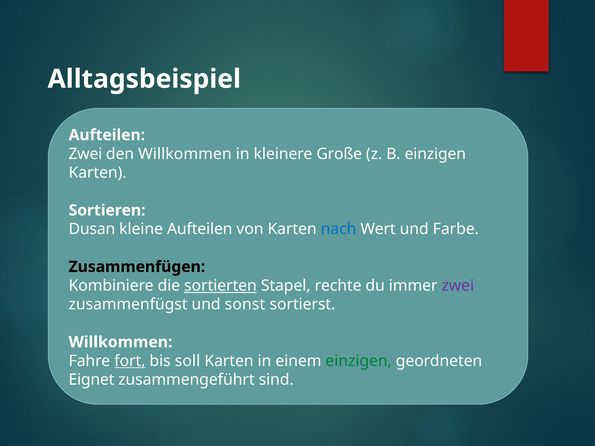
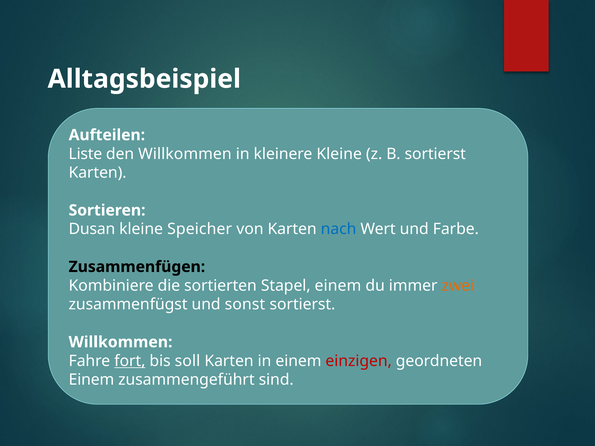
Zwei at (85, 154): Zwei -> Liste
kleinere Große: Große -> Kleine
B einzigen: einzigen -> sortierst
kleine Aufteilen: Aufteilen -> Speicher
sortierten underline: present -> none
Stapel rechte: rechte -> einem
zwei at (458, 286) colour: purple -> orange
einzigen at (359, 361) colour: green -> red
Eignet at (91, 380): Eignet -> Einem
